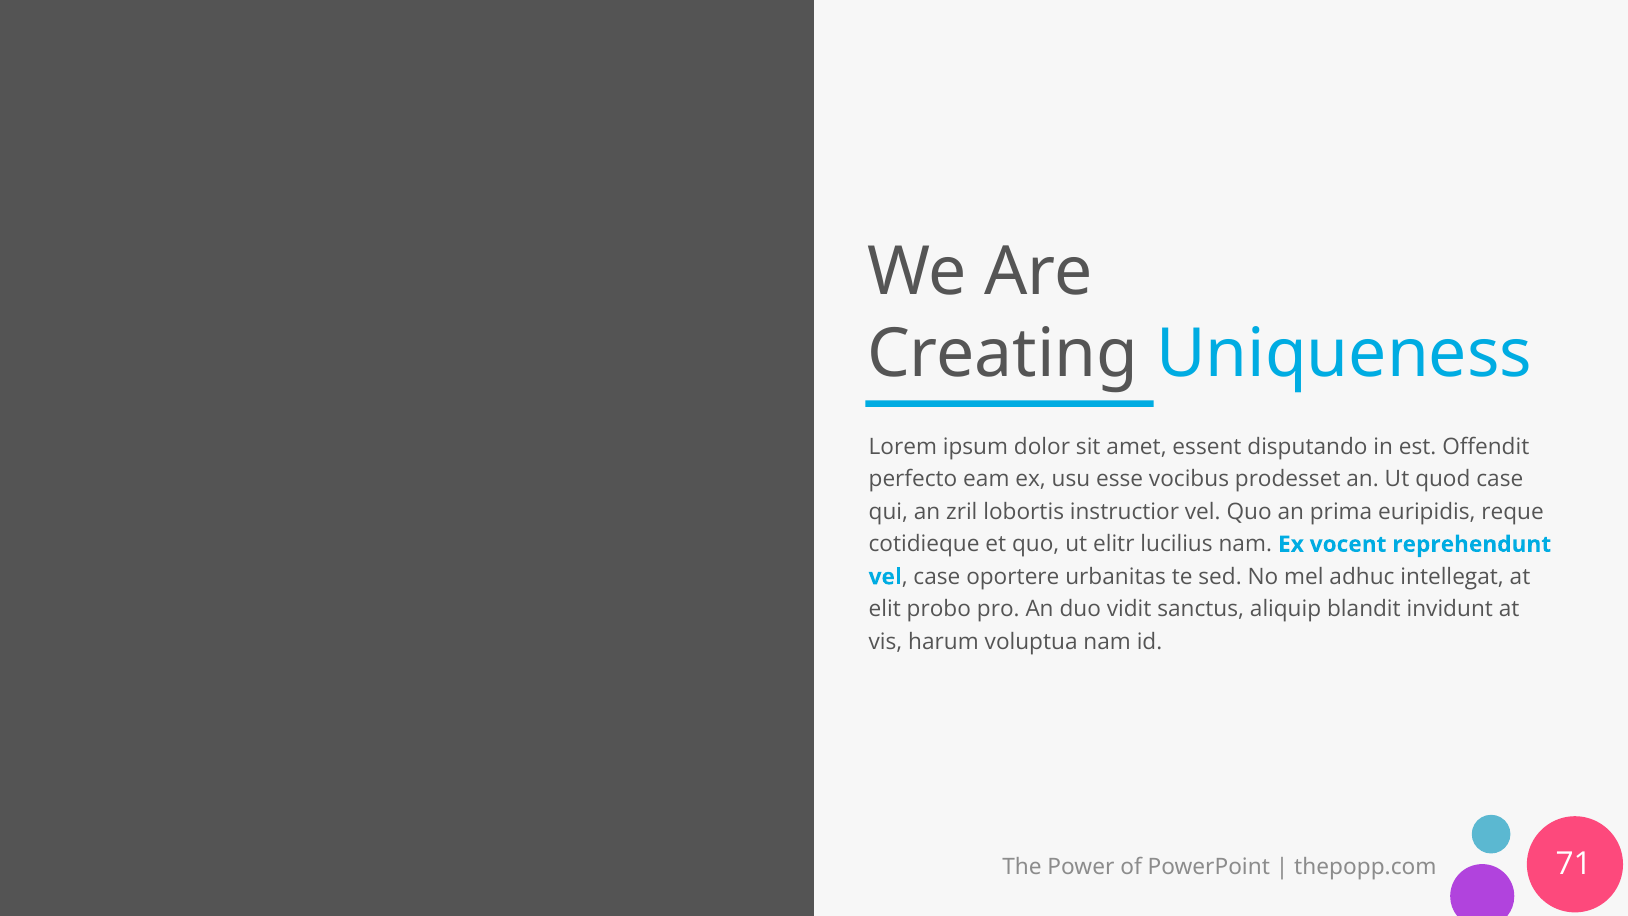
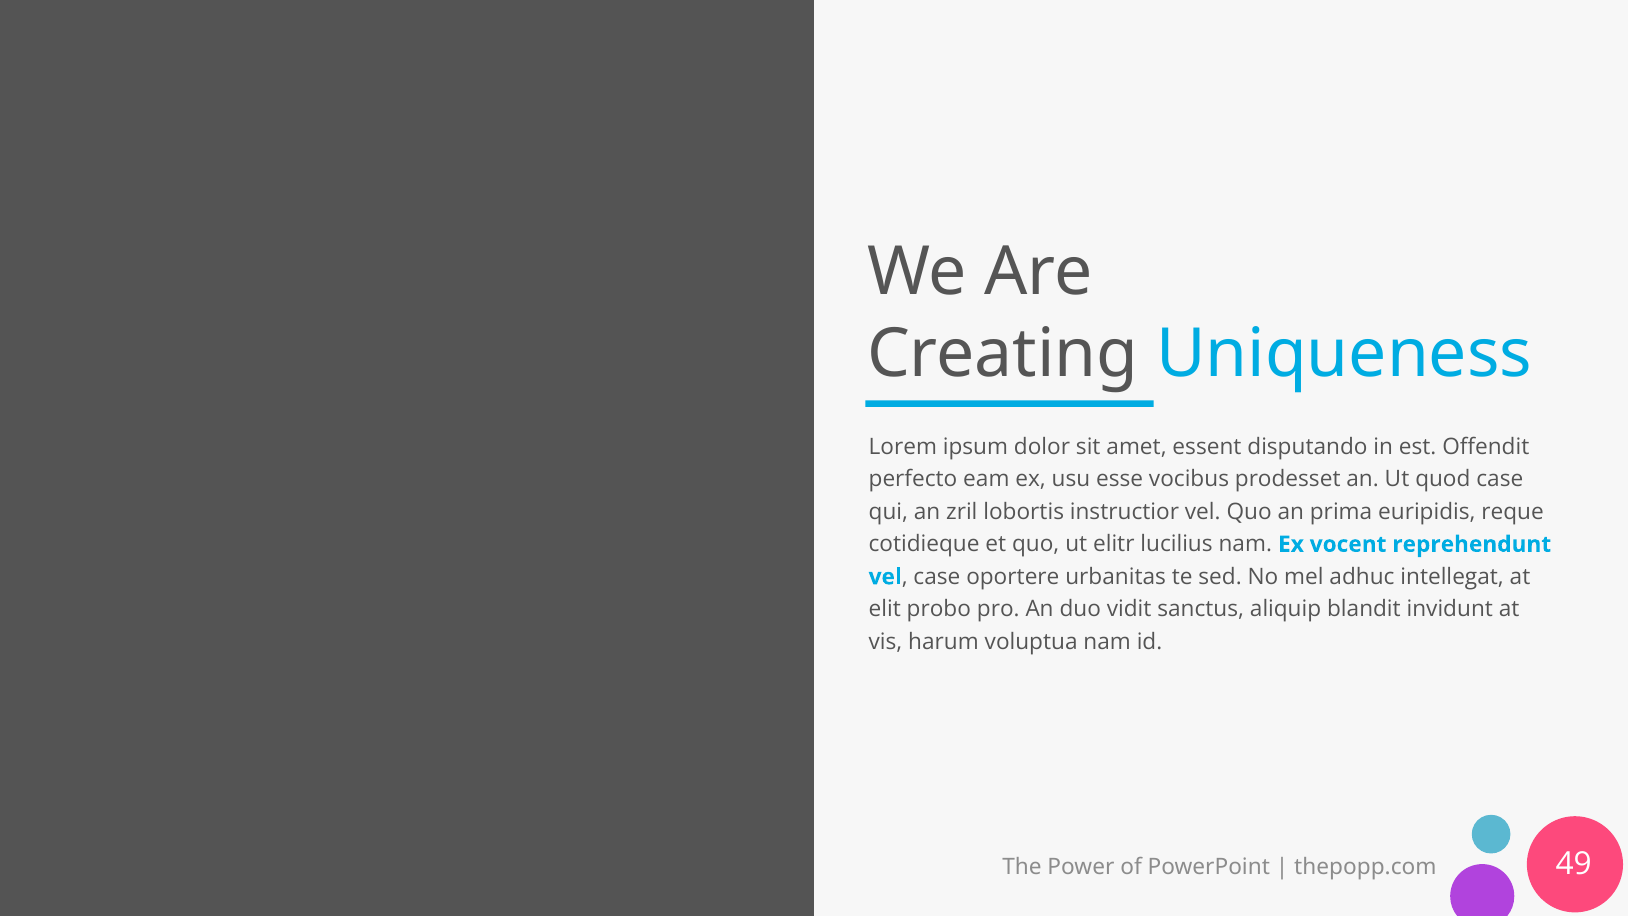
71: 71 -> 49
